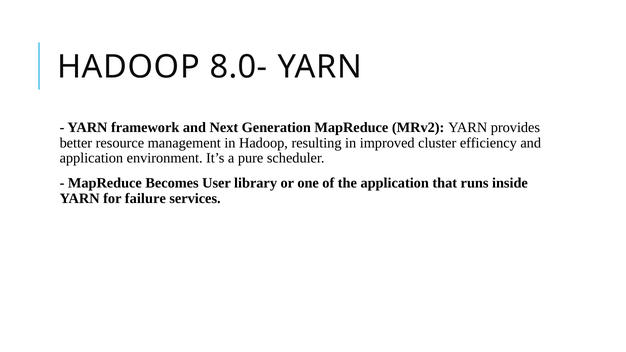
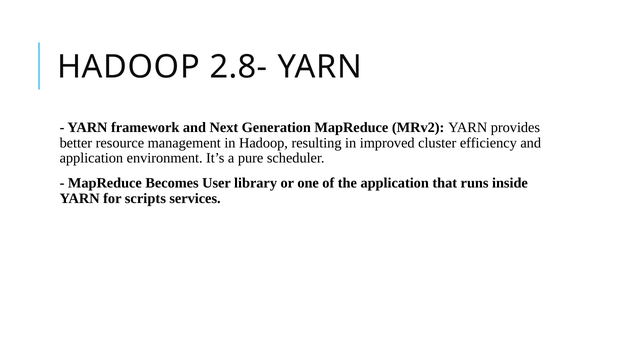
8.0-: 8.0- -> 2.8-
failure: failure -> scripts
